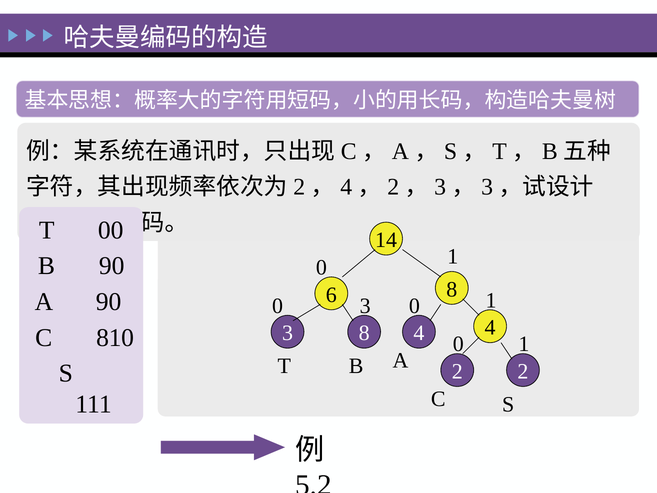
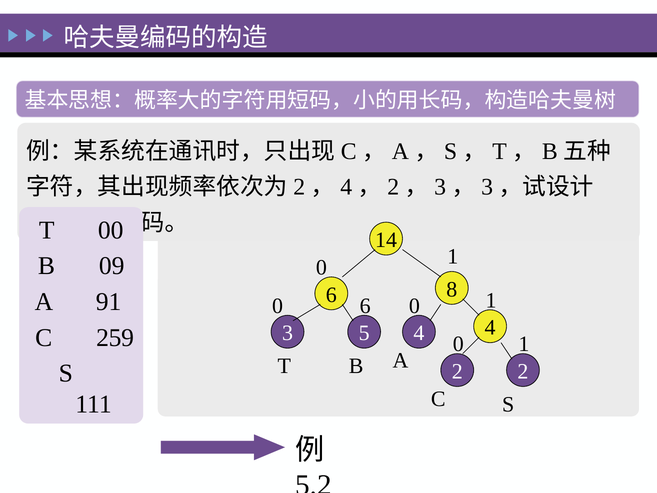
B 90: 90 -> 09
A 90: 90 -> 91
0 3: 3 -> 6
3 8: 8 -> 5
810: 810 -> 259
